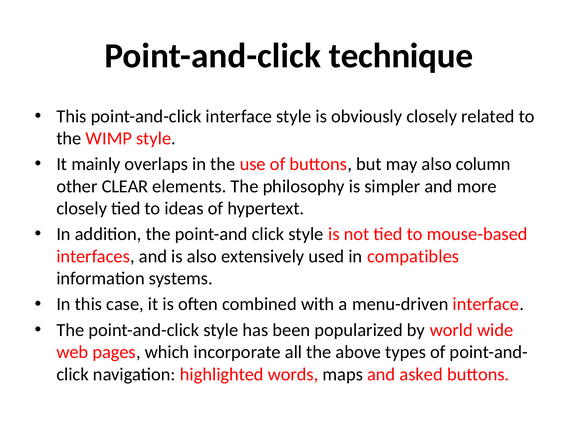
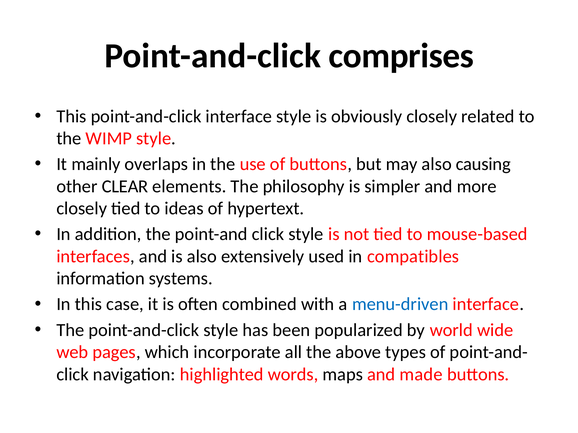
technique: technique -> comprises
column: column -> causing
menu-driven colour: black -> blue
asked: asked -> made
